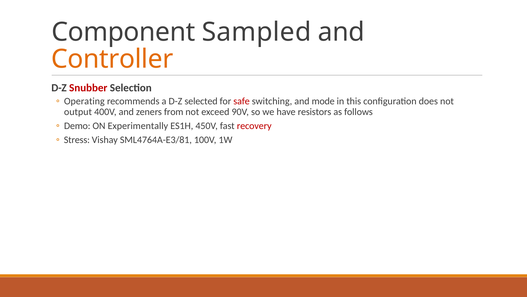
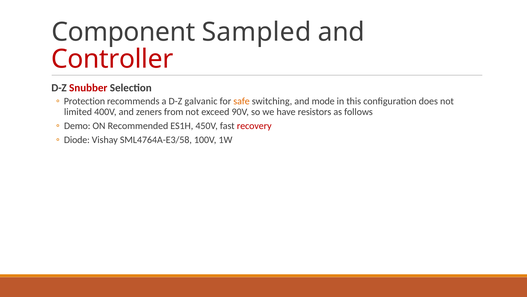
Controller colour: orange -> red
Operating: Operating -> Protection
selected: selected -> galvanic
safe colour: red -> orange
output: output -> limited
Experimentally: Experimentally -> Recommended
Stress: Stress -> Diode
SML4764A-E3/81: SML4764A-E3/81 -> SML4764A-E3/58
